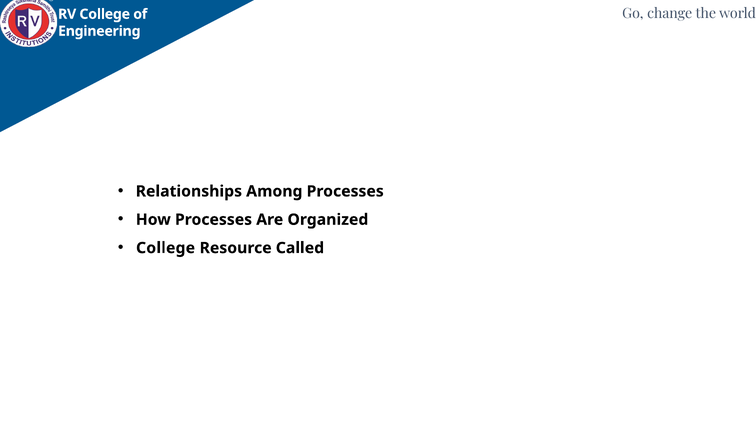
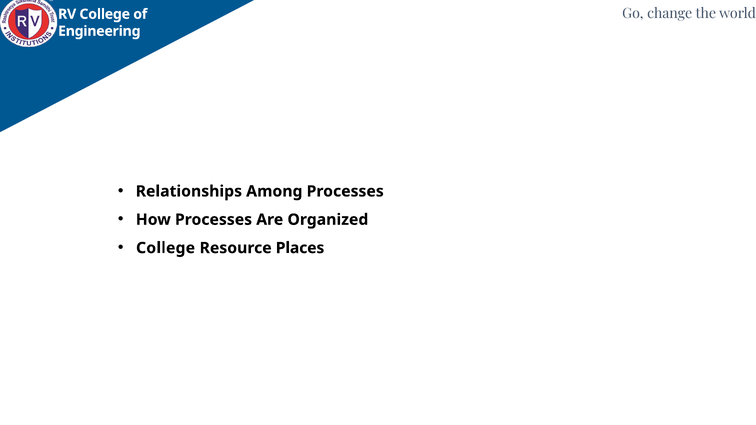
Called: Called -> Places
